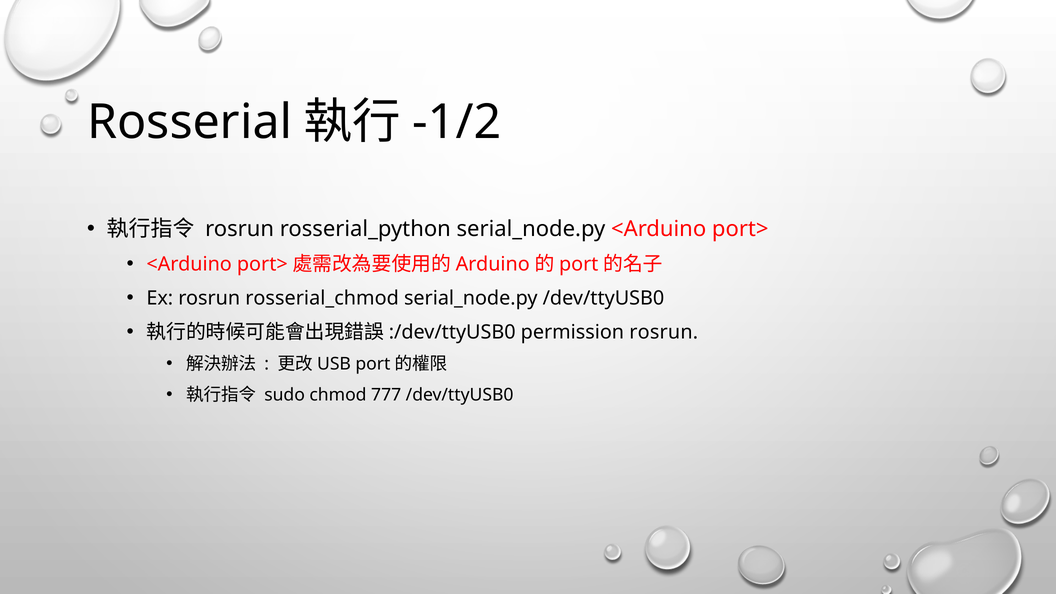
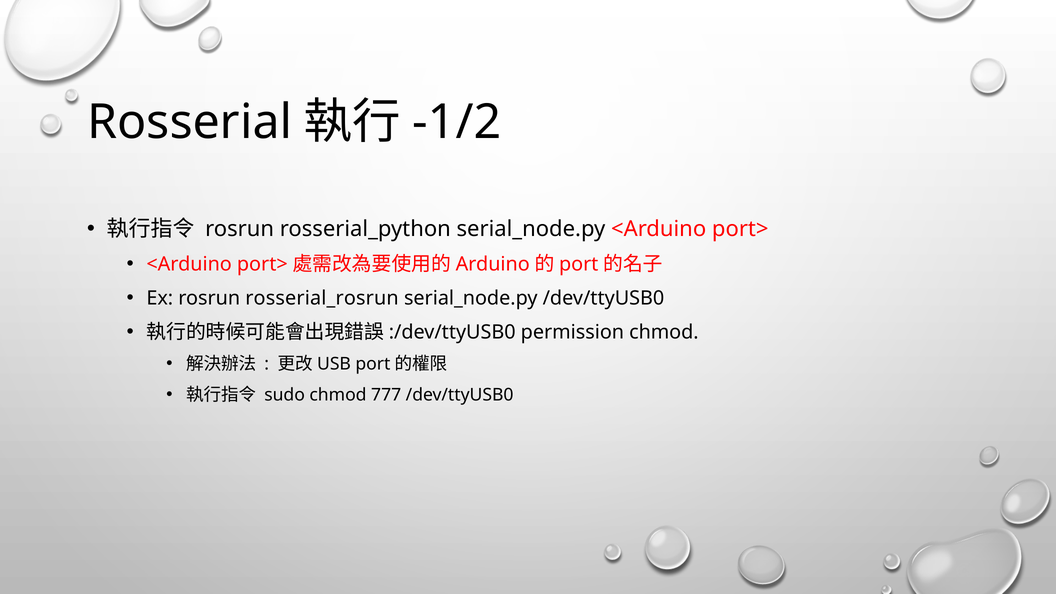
rosserial_chmod: rosserial_chmod -> rosserial_rosrun
permission rosrun: rosrun -> chmod
